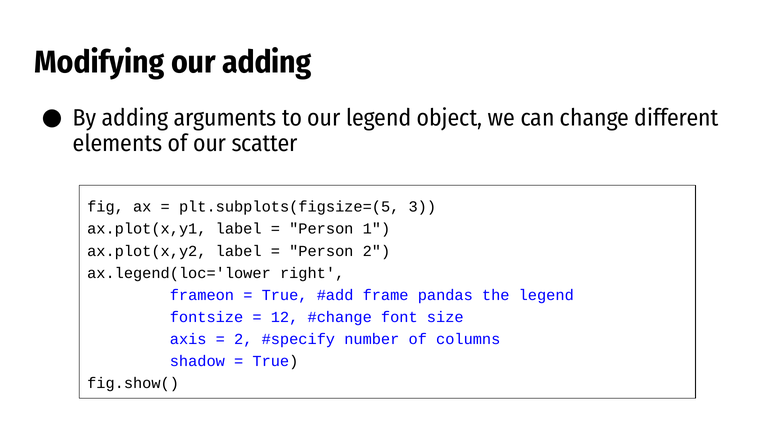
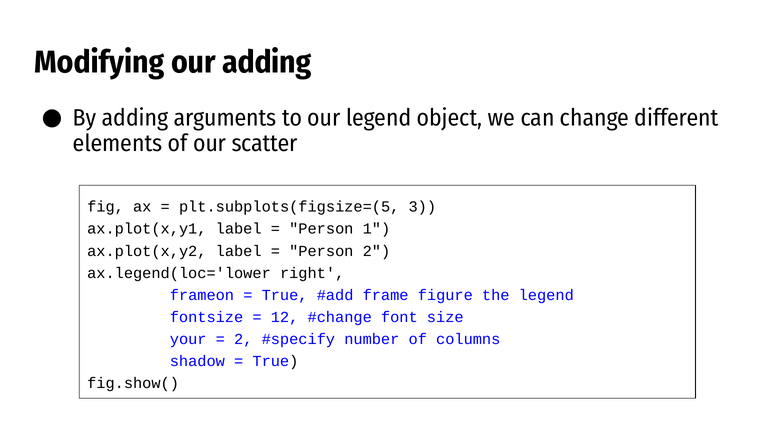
pandas: pandas -> figure
axis: axis -> your
